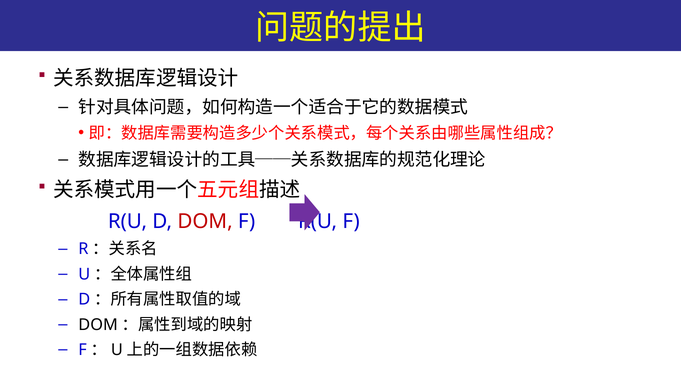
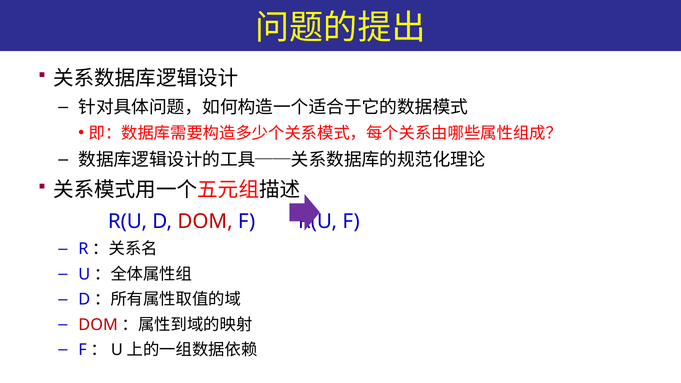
DOM at (98, 325) colour: black -> red
